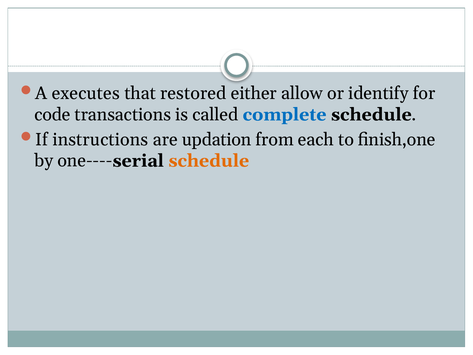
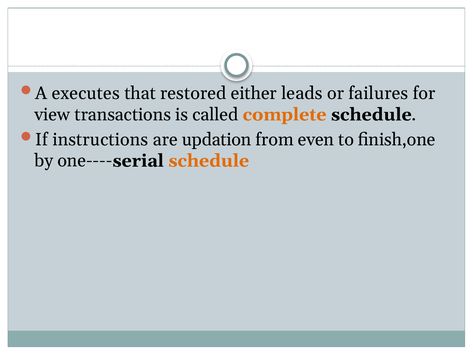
allow: allow -> leads
identify: identify -> failures
code: code -> view
complete colour: blue -> orange
each: each -> even
